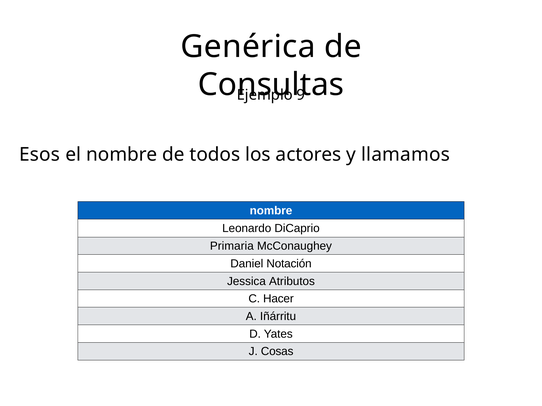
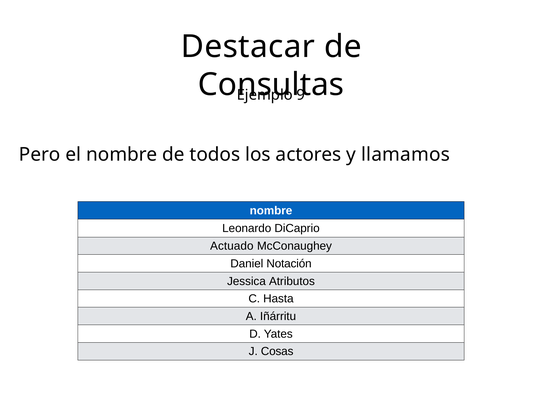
Genérica: Genérica -> Destacar
Esos: Esos -> Pero
Primaria: Primaria -> Actuado
Hacer: Hacer -> Hasta
